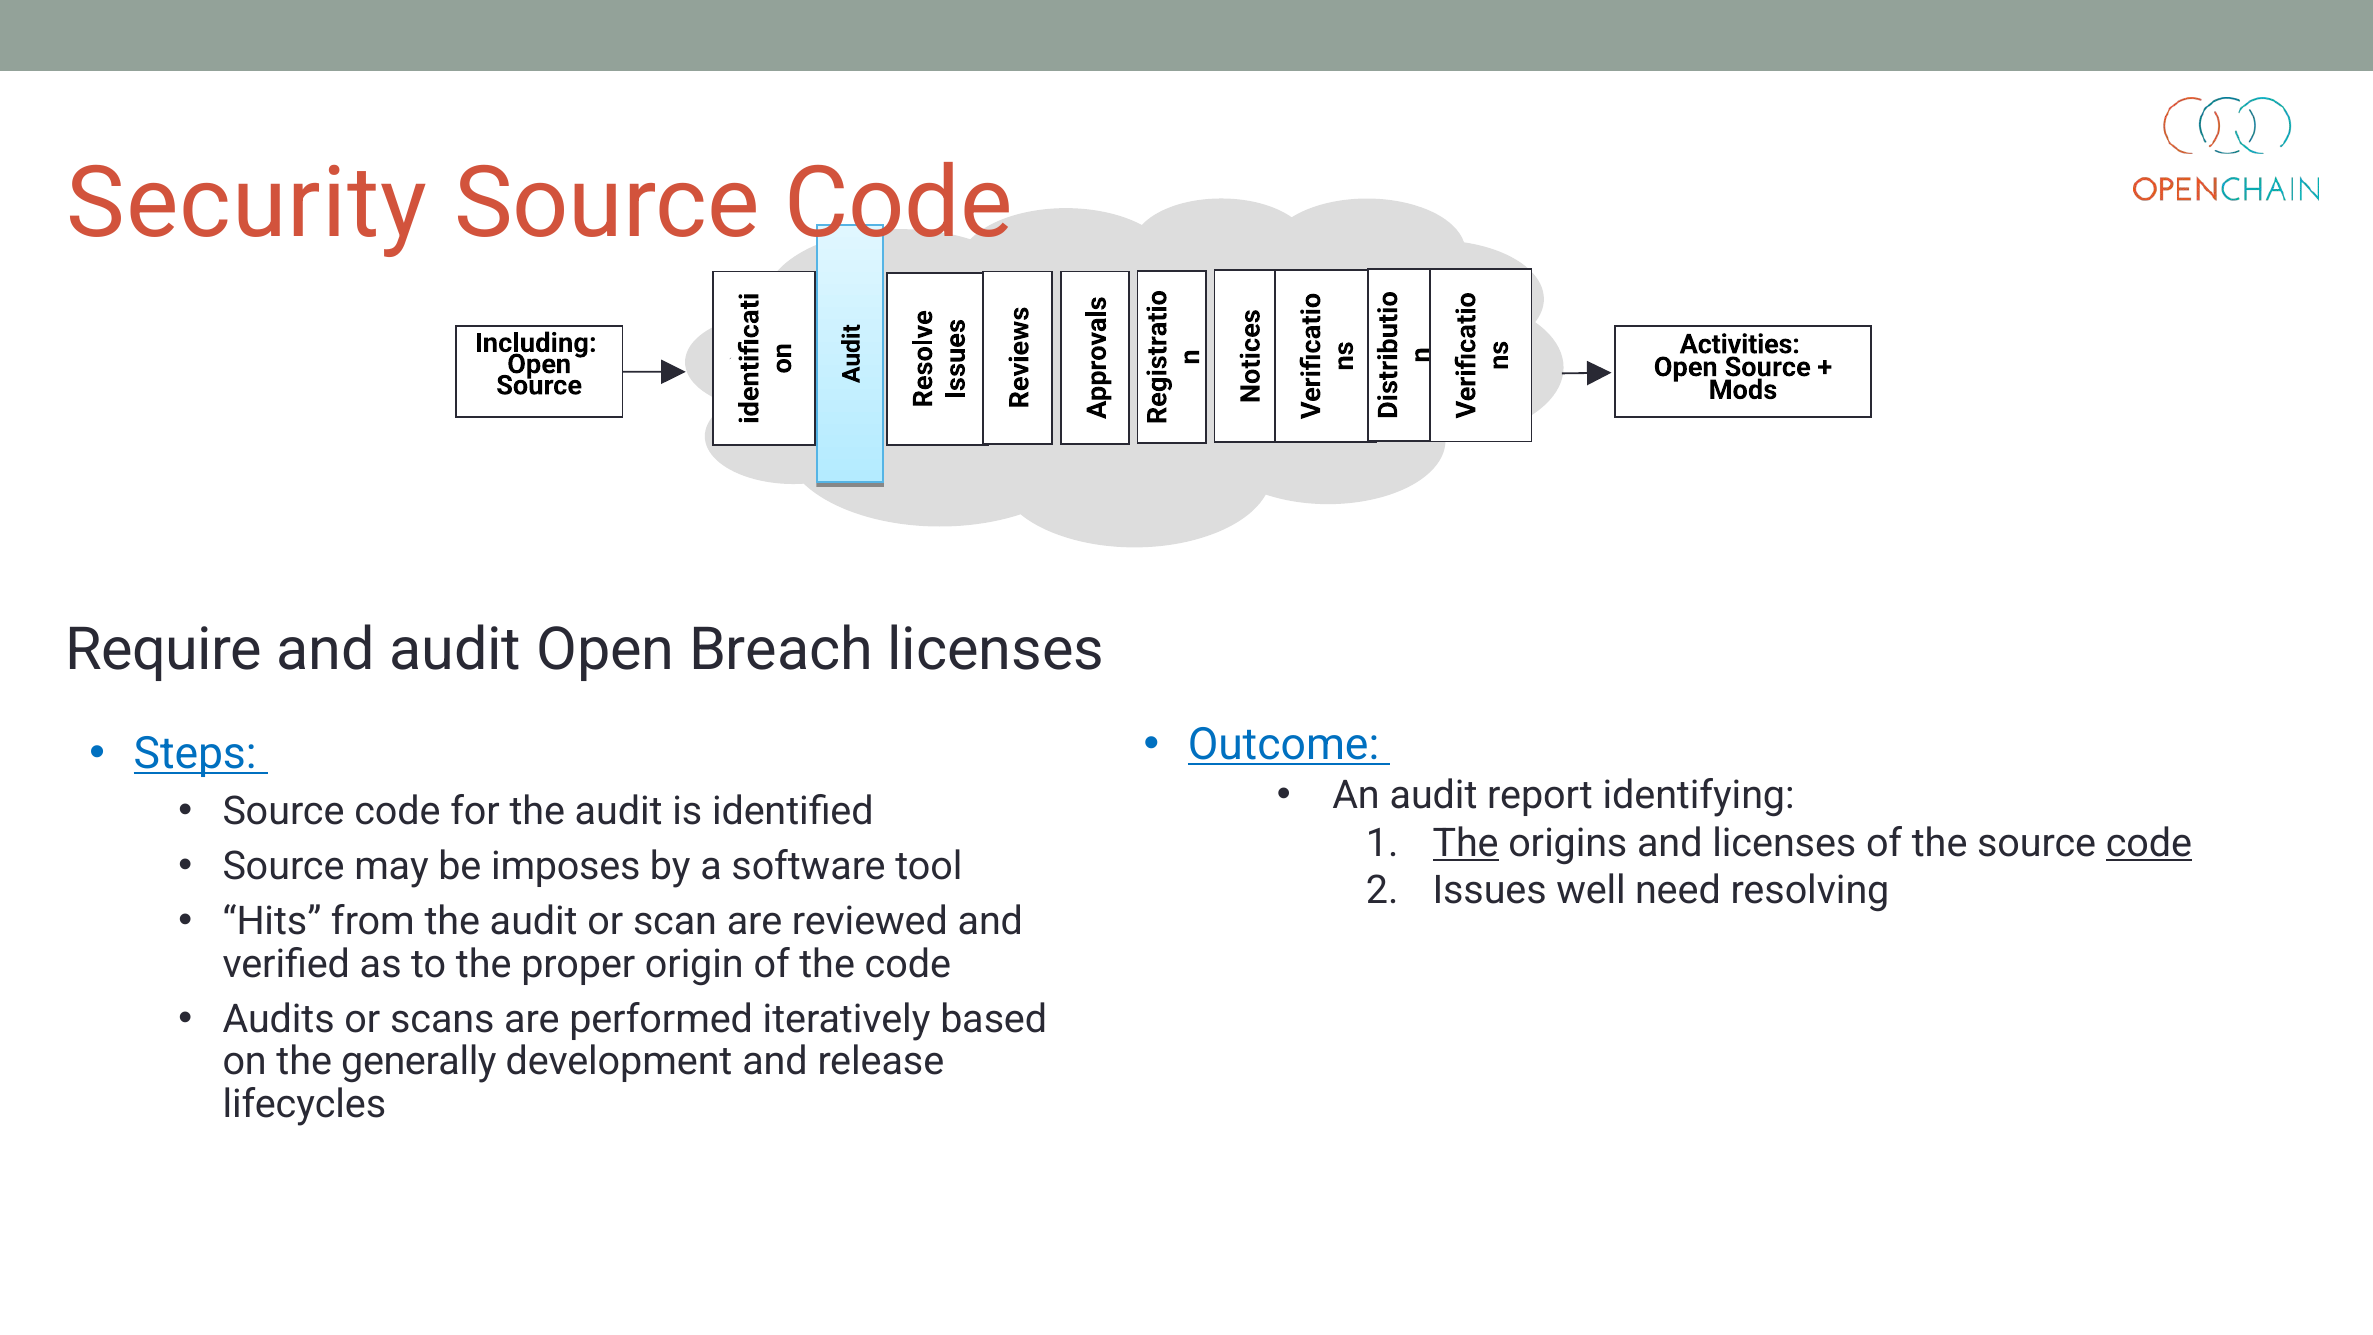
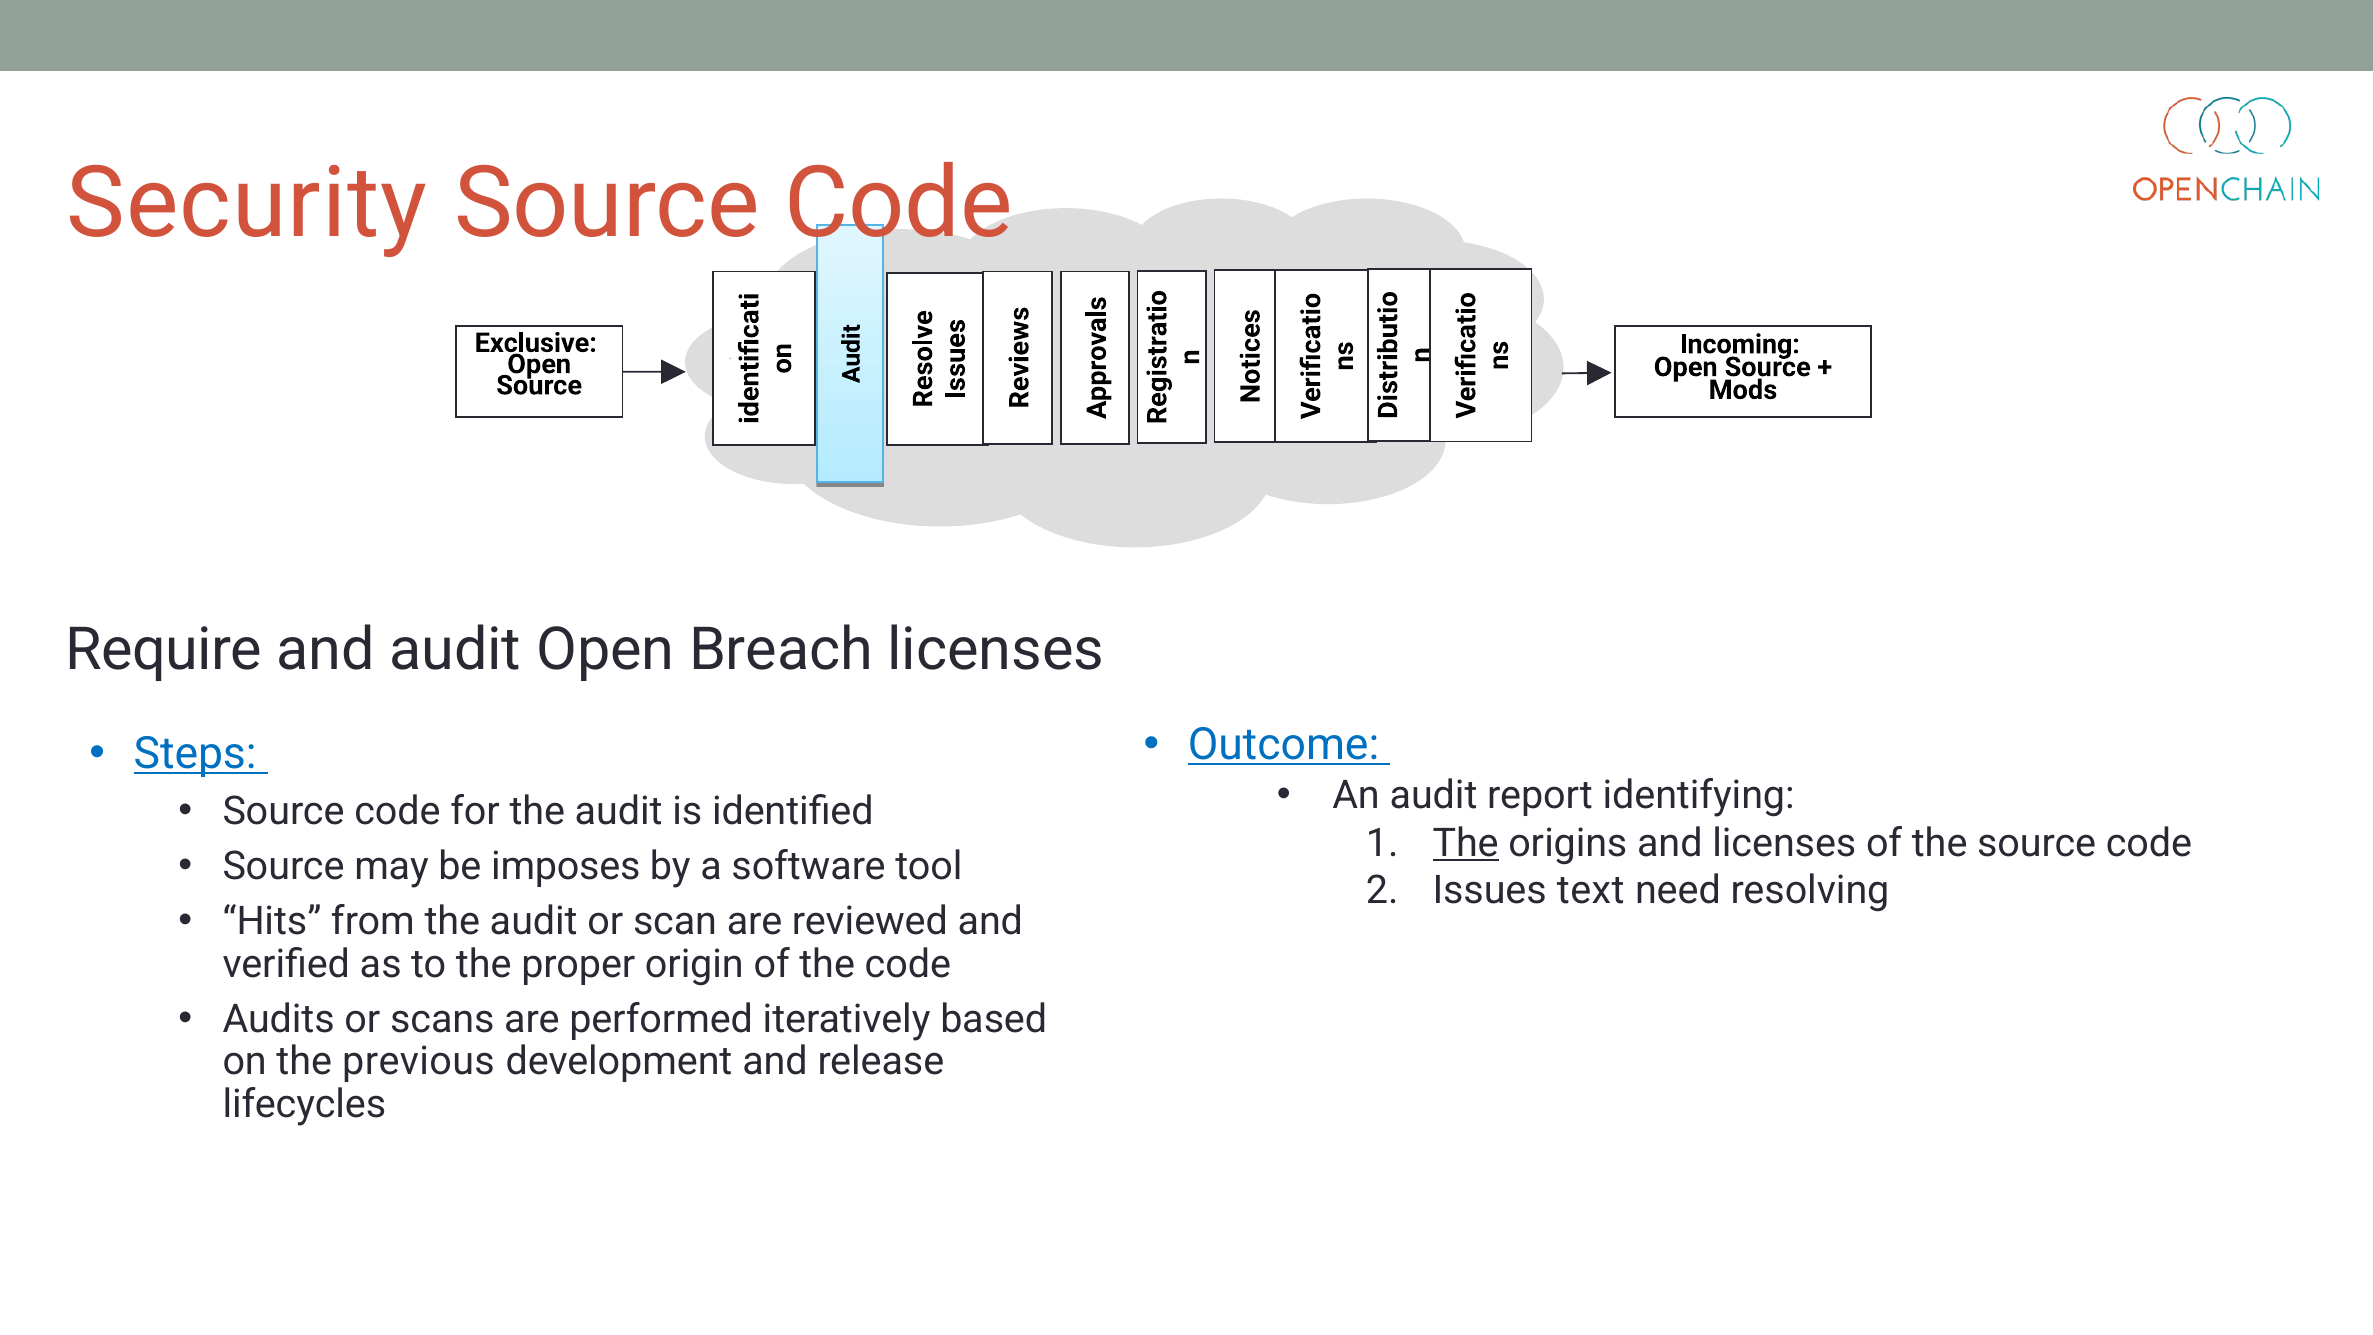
Including: Including -> Exclusive
Activities: Activities -> Incoming
code at (2149, 843) underline: present -> none
well: well -> text
generally: generally -> previous
